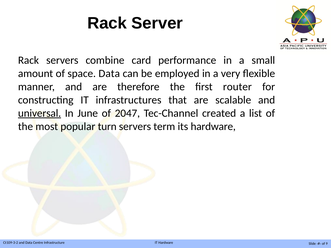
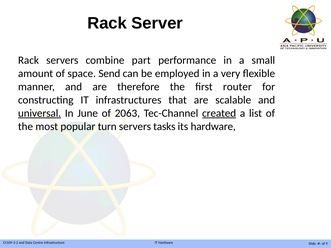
card: card -> part
space Data: Data -> Send
2047: 2047 -> 2063
created underline: none -> present
term: term -> tasks
